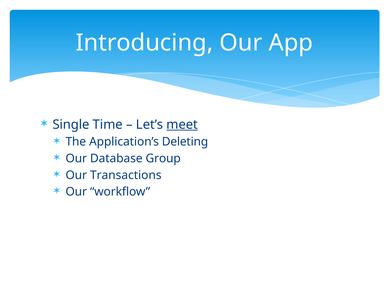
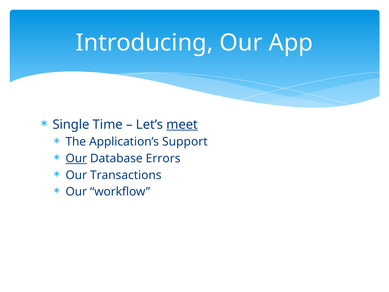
Deleting: Deleting -> Support
Our at (76, 158) underline: none -> present
Group: Group -> Errors
